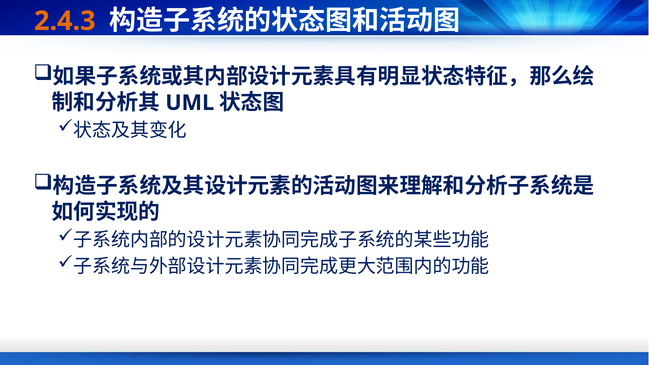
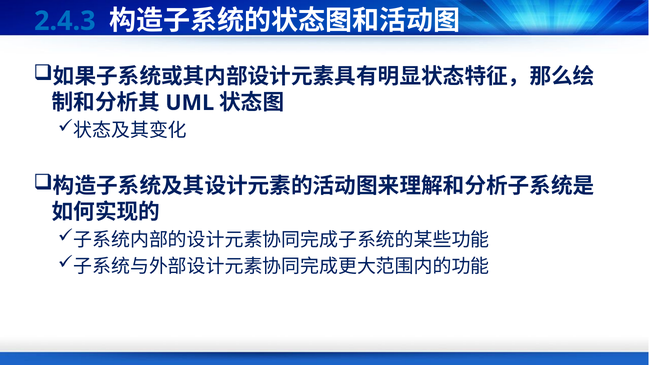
2.4.3 colour: orange -> blue
